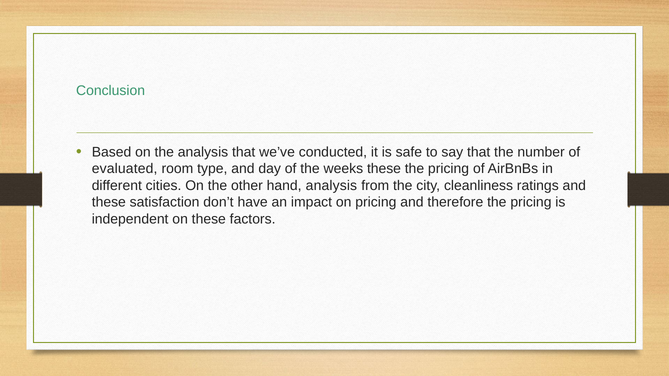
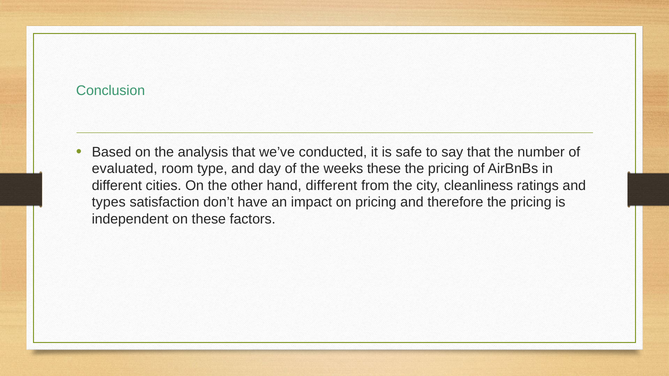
hand analysis: analysis -> different
these at (109, 202): these -> types
